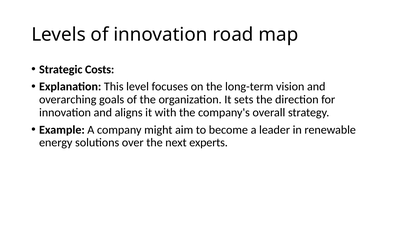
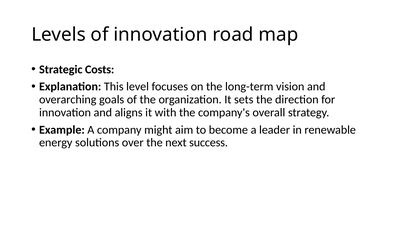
experts: experts -> success
